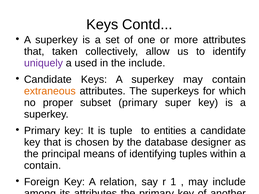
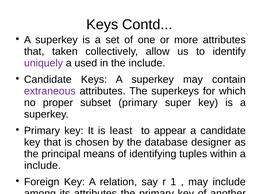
extraneous colour: orange -> purple
tuple: tuple -> least
entities: entities -> appear
contain at (43, 166): contain -> include
